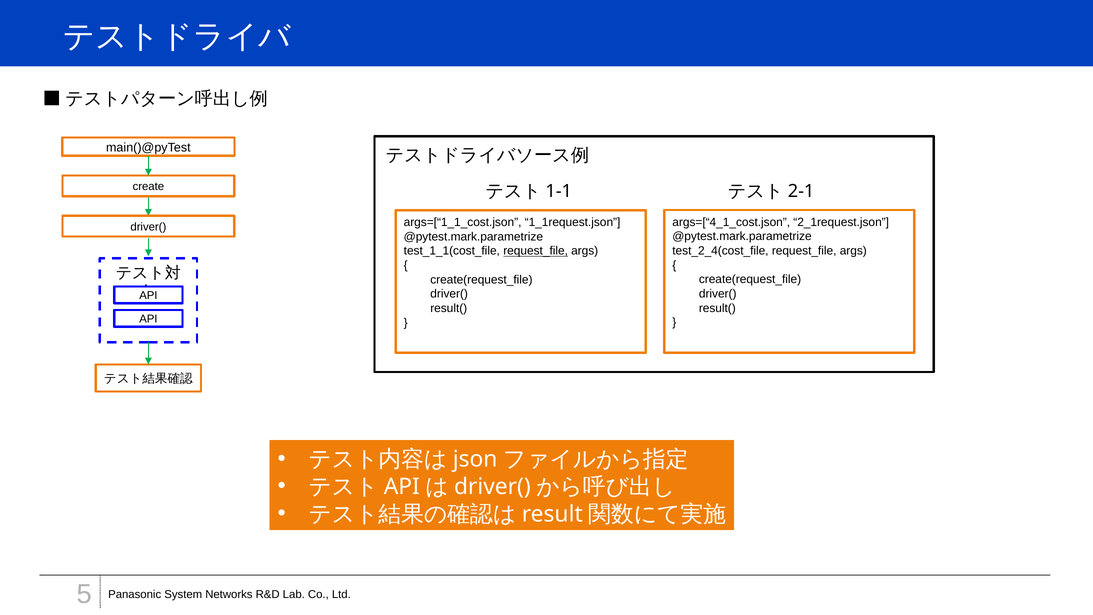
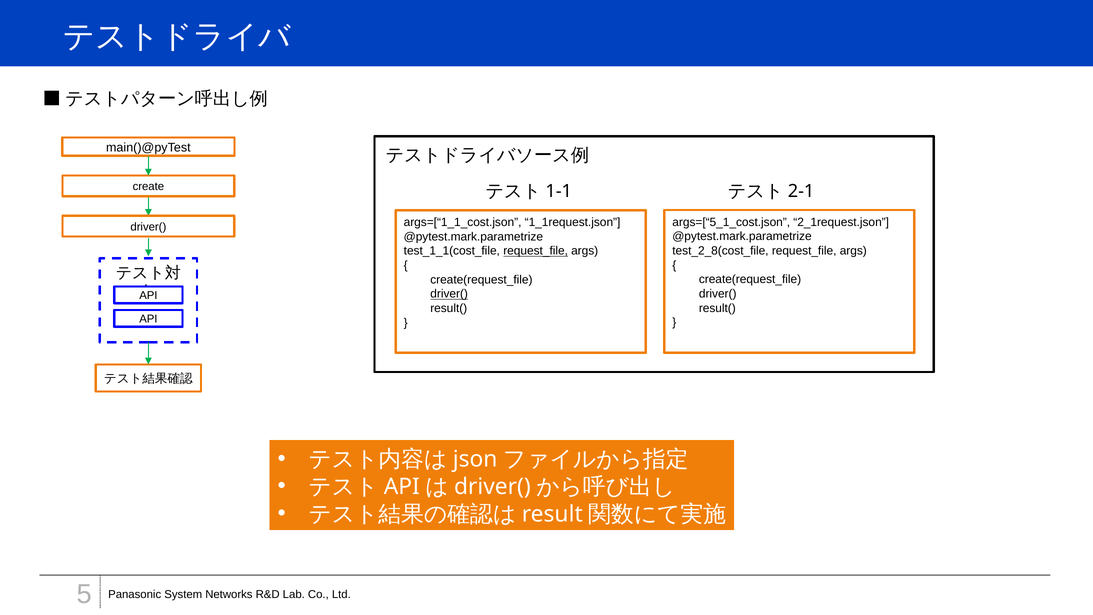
args=[“4_1_cost.json: args=[“4_1_cost.json -> args=[“5_1_cost.json
test_2_4(cost_file: test_2_4(cost_file -> test_2_8(cost_file
driver( at (449, 294) underline: none -> present
